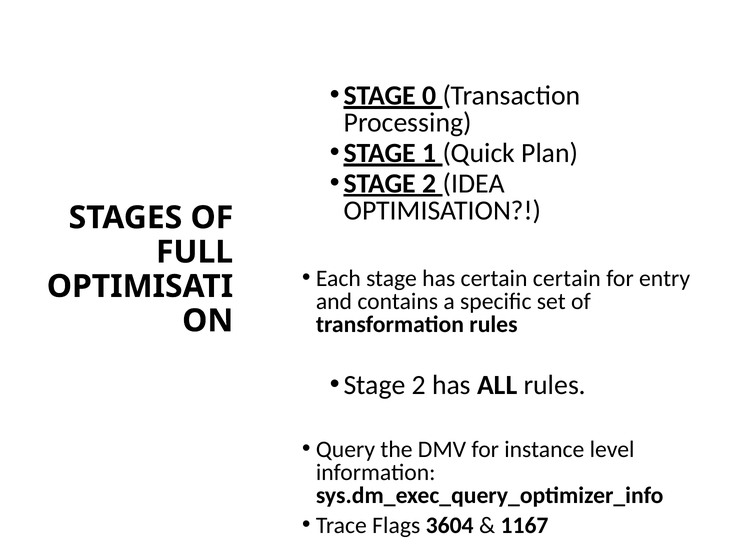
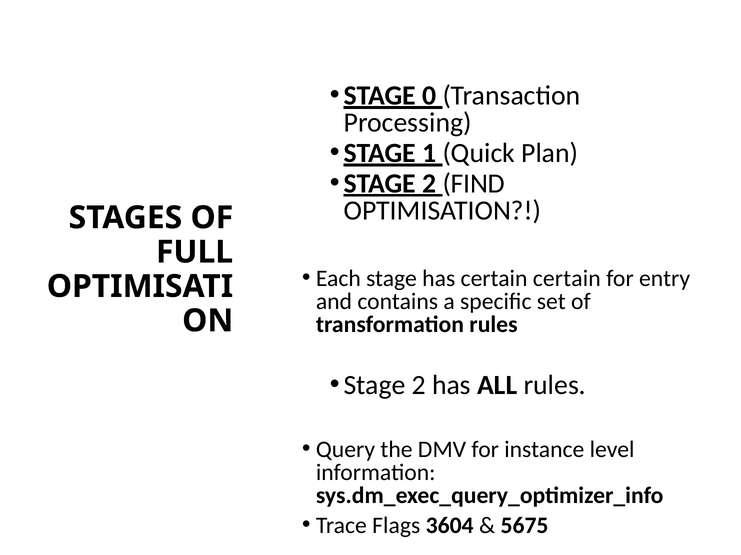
IDEA: IDEA -> FIND
1167: 1167 -> 5675
